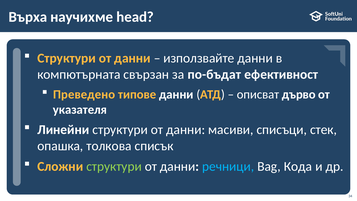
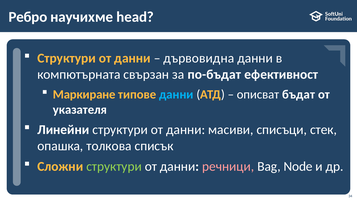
Върха: Върха -> Ребро
използвайте: използвайте -> дървовидна
Преведено: Преведено -> Маркиране
данни at (176, 94) colour: white -> light blue
дърво: дърво -> бъдат
речници colour: light blue -> pink
Кода: Кода -> Node
